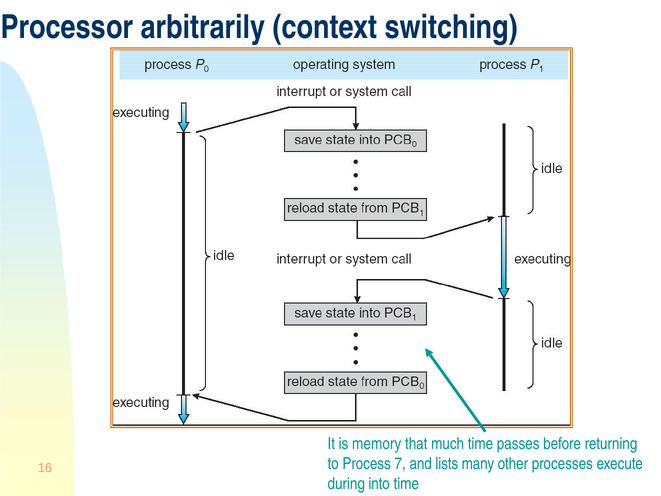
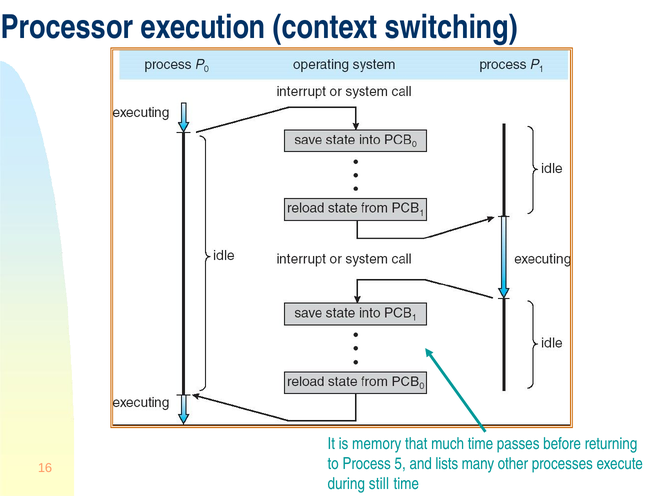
arbitrarily: arbitrarily -> execution
7: 7 -> 5
into: into -> still
